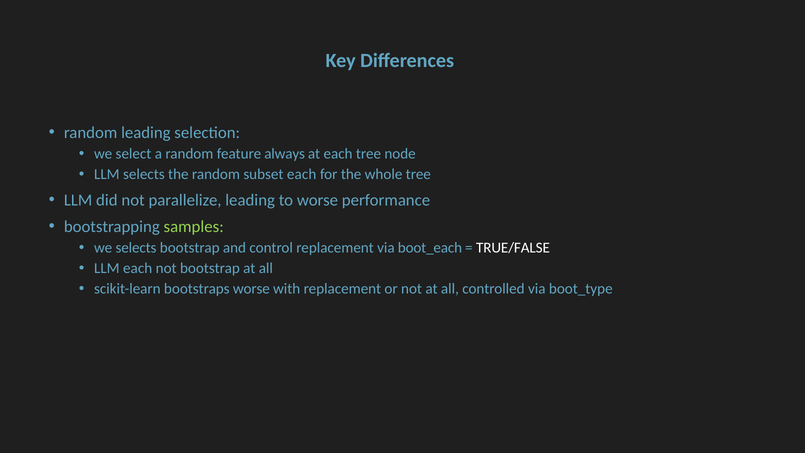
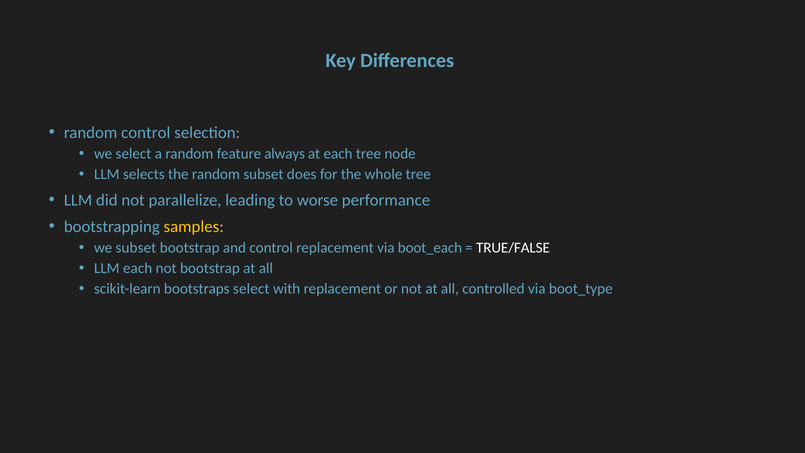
random leading: leading -> control
subset each: each -> does
samples colour: light green -> yellow
we selects: selects -> subset
bootstraps worse: worse -> select
